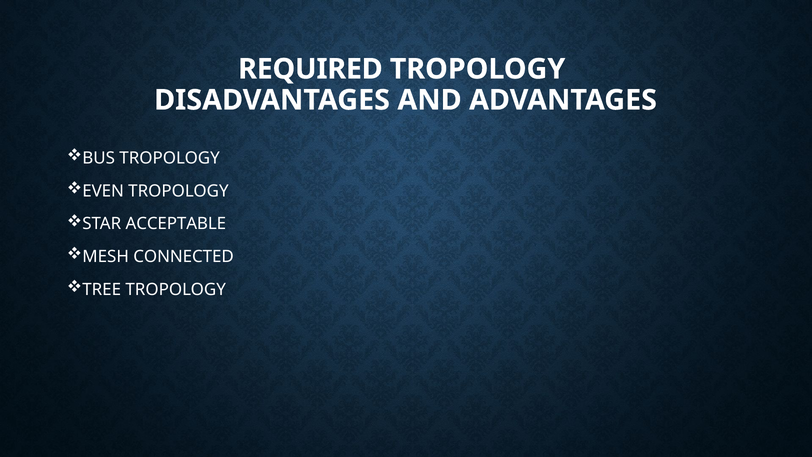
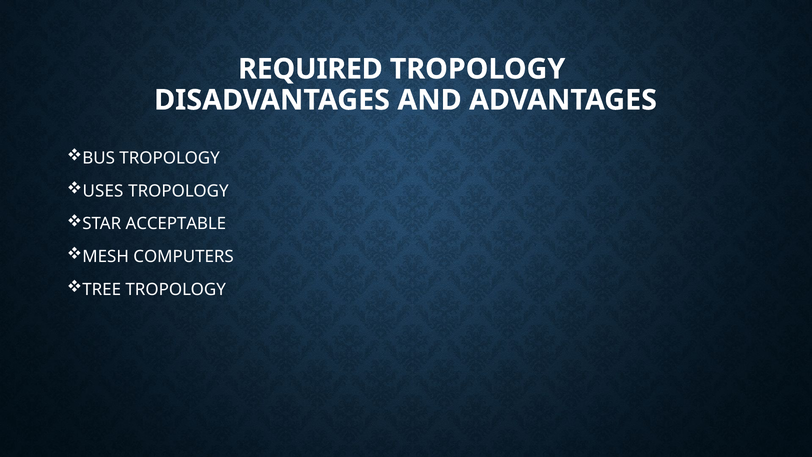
EVEN: EVEN -> USES
CONNECTED: CONNECTED -> COMPUTERS
